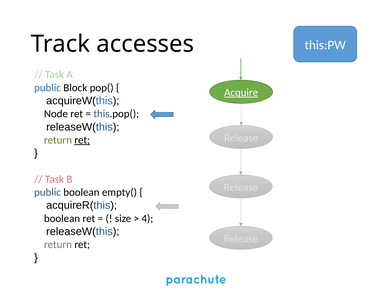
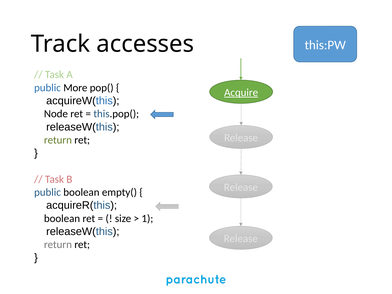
Block: Block -> More
ret at (82, 140) underline: present -> none
4: 4 -> 1
